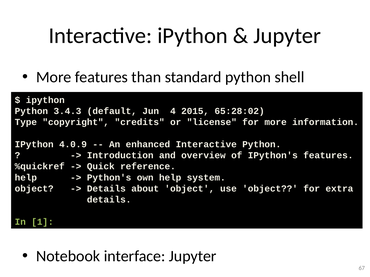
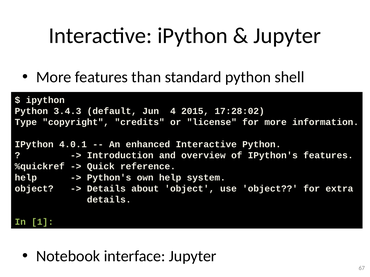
65:28:02: 65:28:02 -> 17:28:02
4.0.9: 4.0.9 -> 4.0.1
